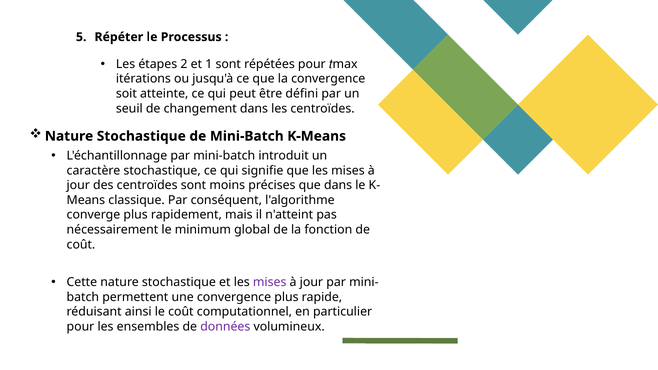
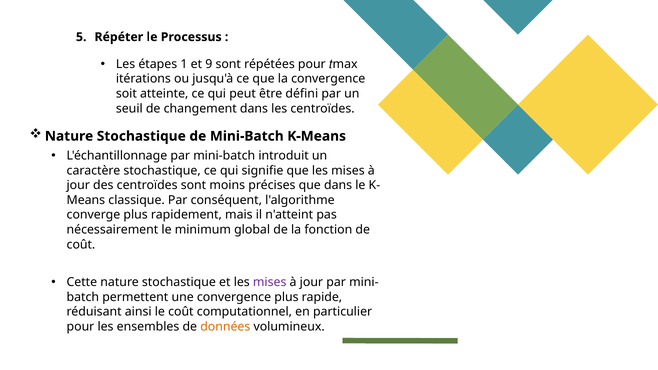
2: 2 -> 1
1: 1 -> 9
données colour: purple -> orange
